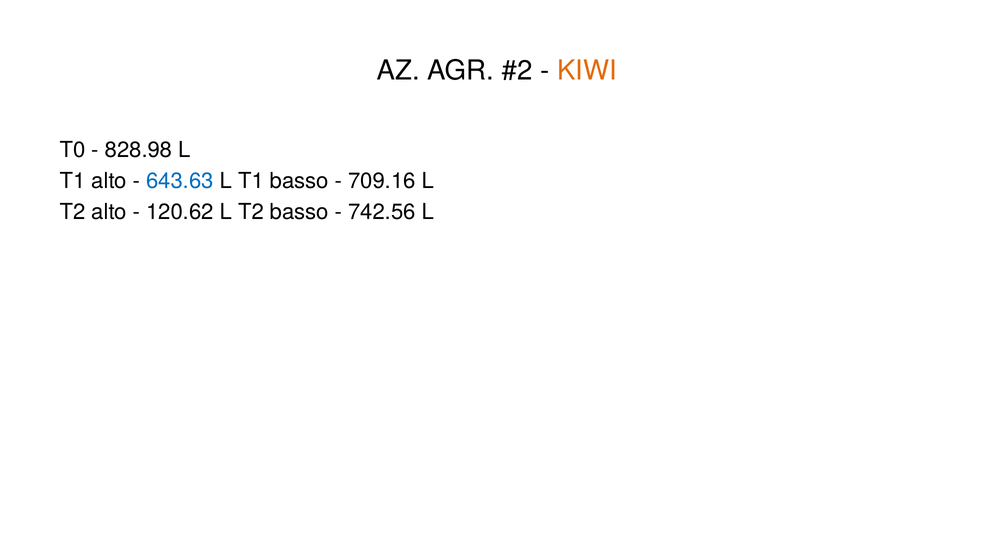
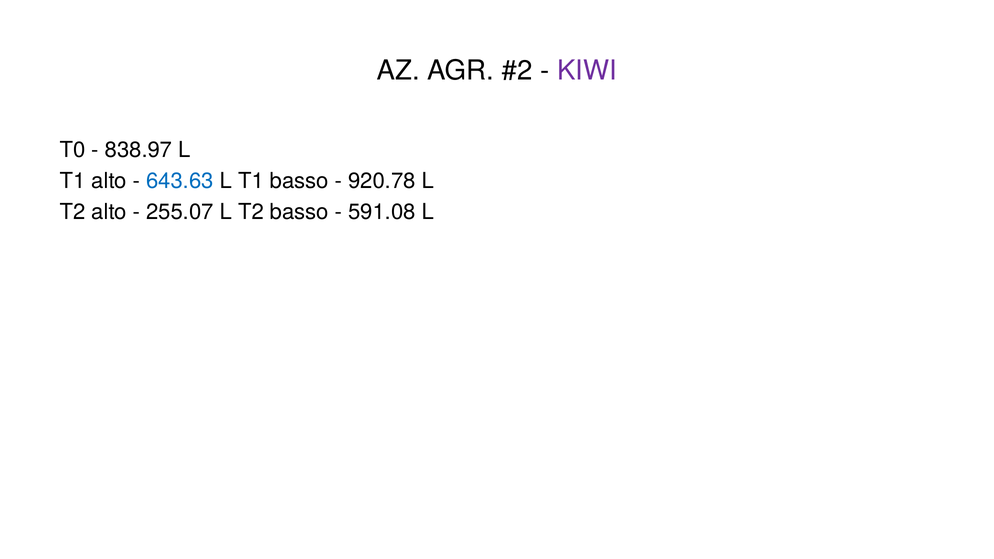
KIWI colour: orange -> purple
828.98: 828.98 -> 838.97
709.16: 709.16 -> 920.78
120.62: 120.62 -> 255.07
742.56: 742.56 -> 591.08
